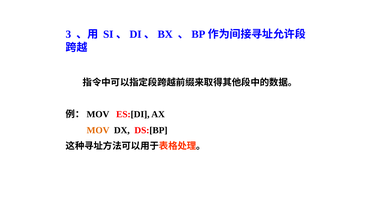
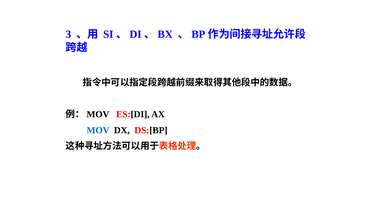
MOV colour: orange -> blue
